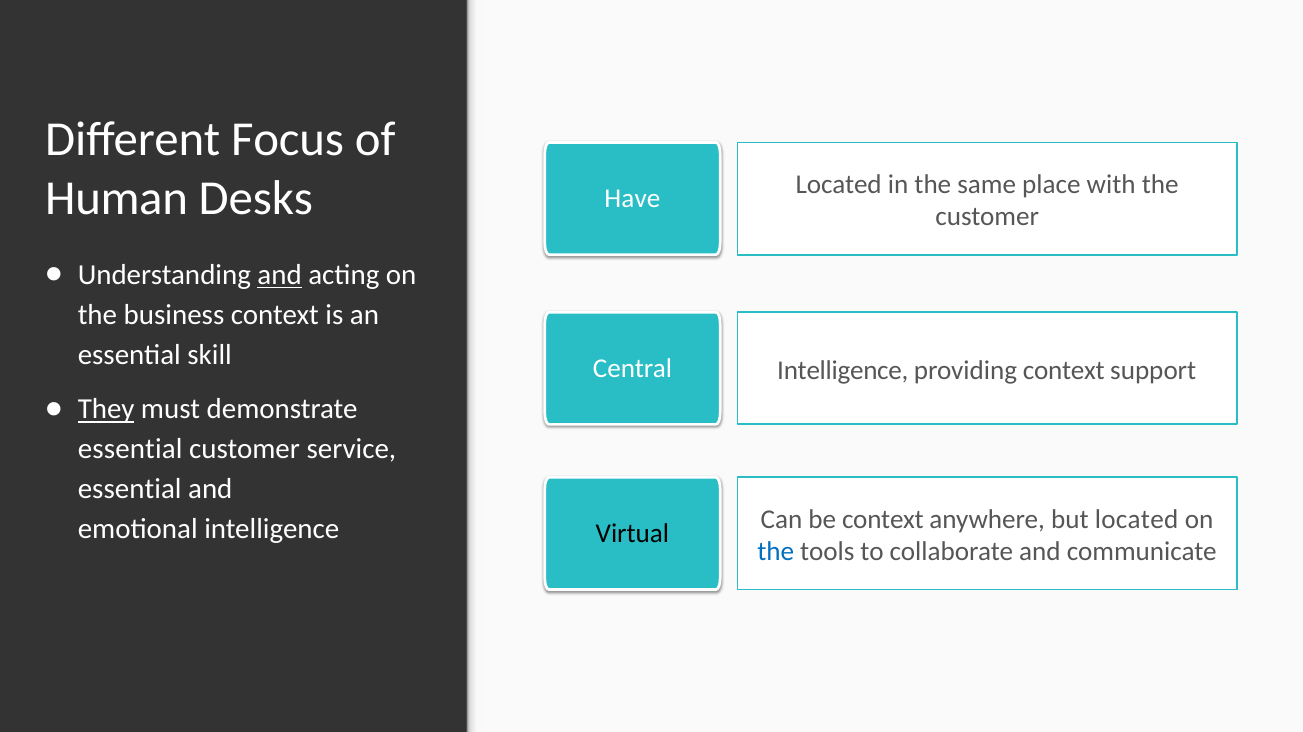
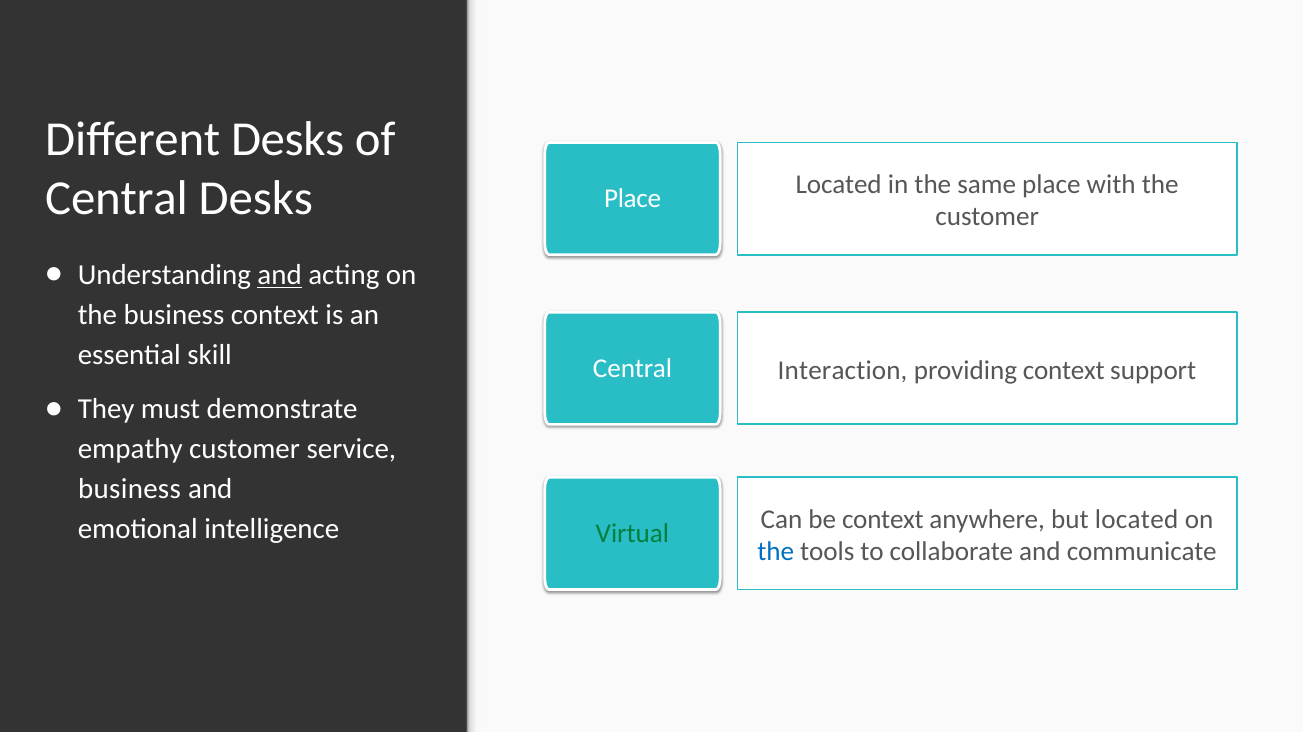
Different Focus: Focus -> Desks
Human at (117, 199): Human -> Central
Have at (632, 199): Have -> Place
Intelligence at (843, 370): Intelligence -> Interaction
They underline: present -> none
essential at (130, 449): essential -> empathy
essential at (130, 489): essential -> business
Virtual colour: black -> green
